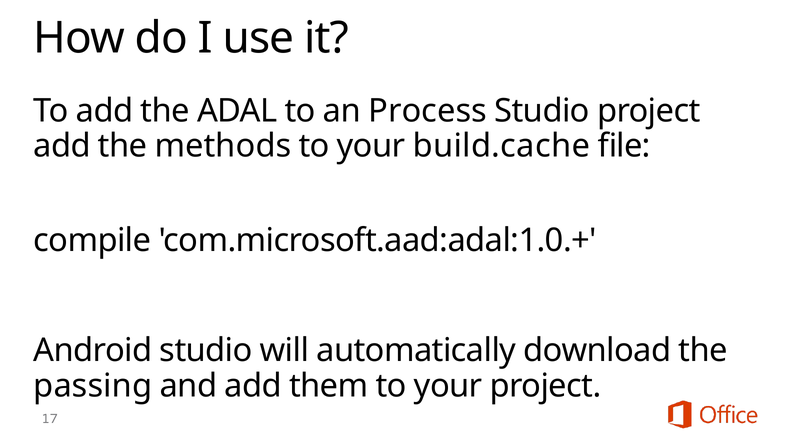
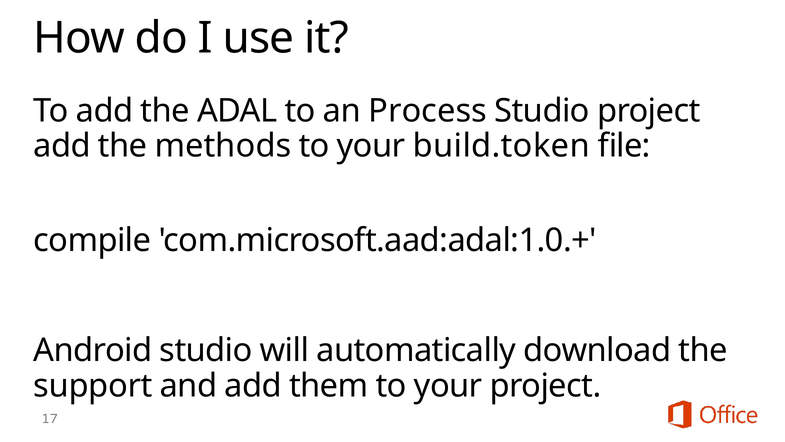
build.cache: build.cache -> build.token
passing: passing -> support
